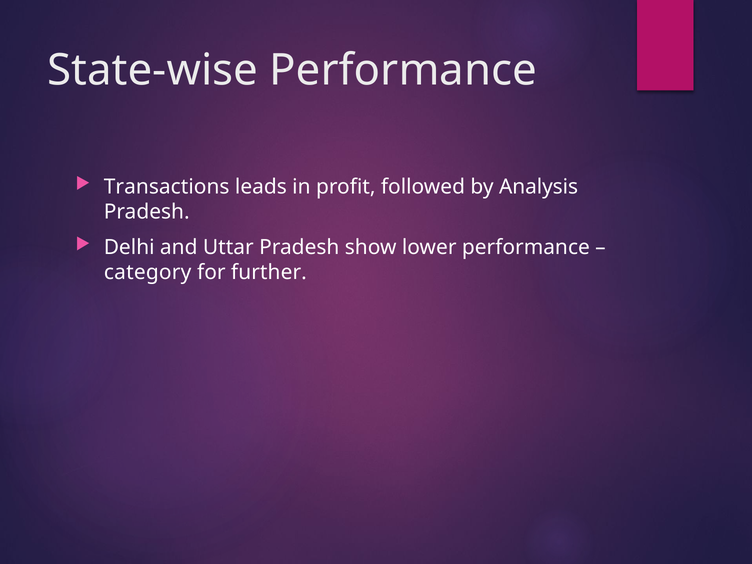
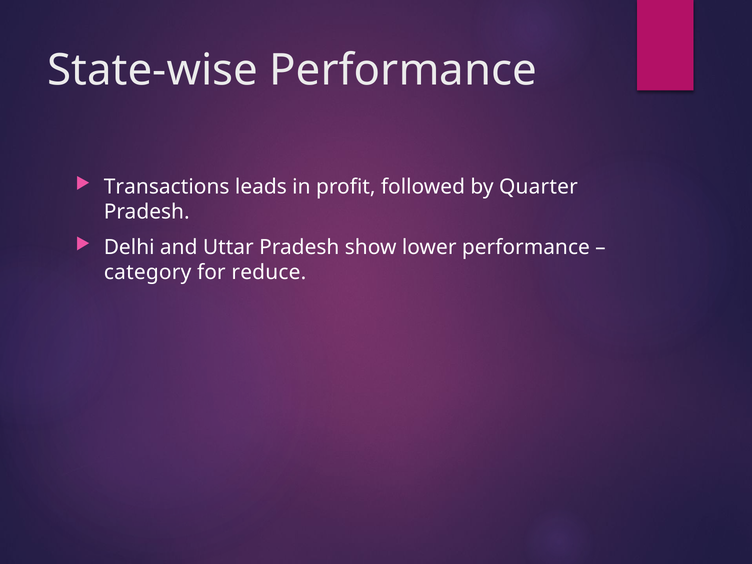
Analysis: Analysis -> Quarter
further: further -> reduce
